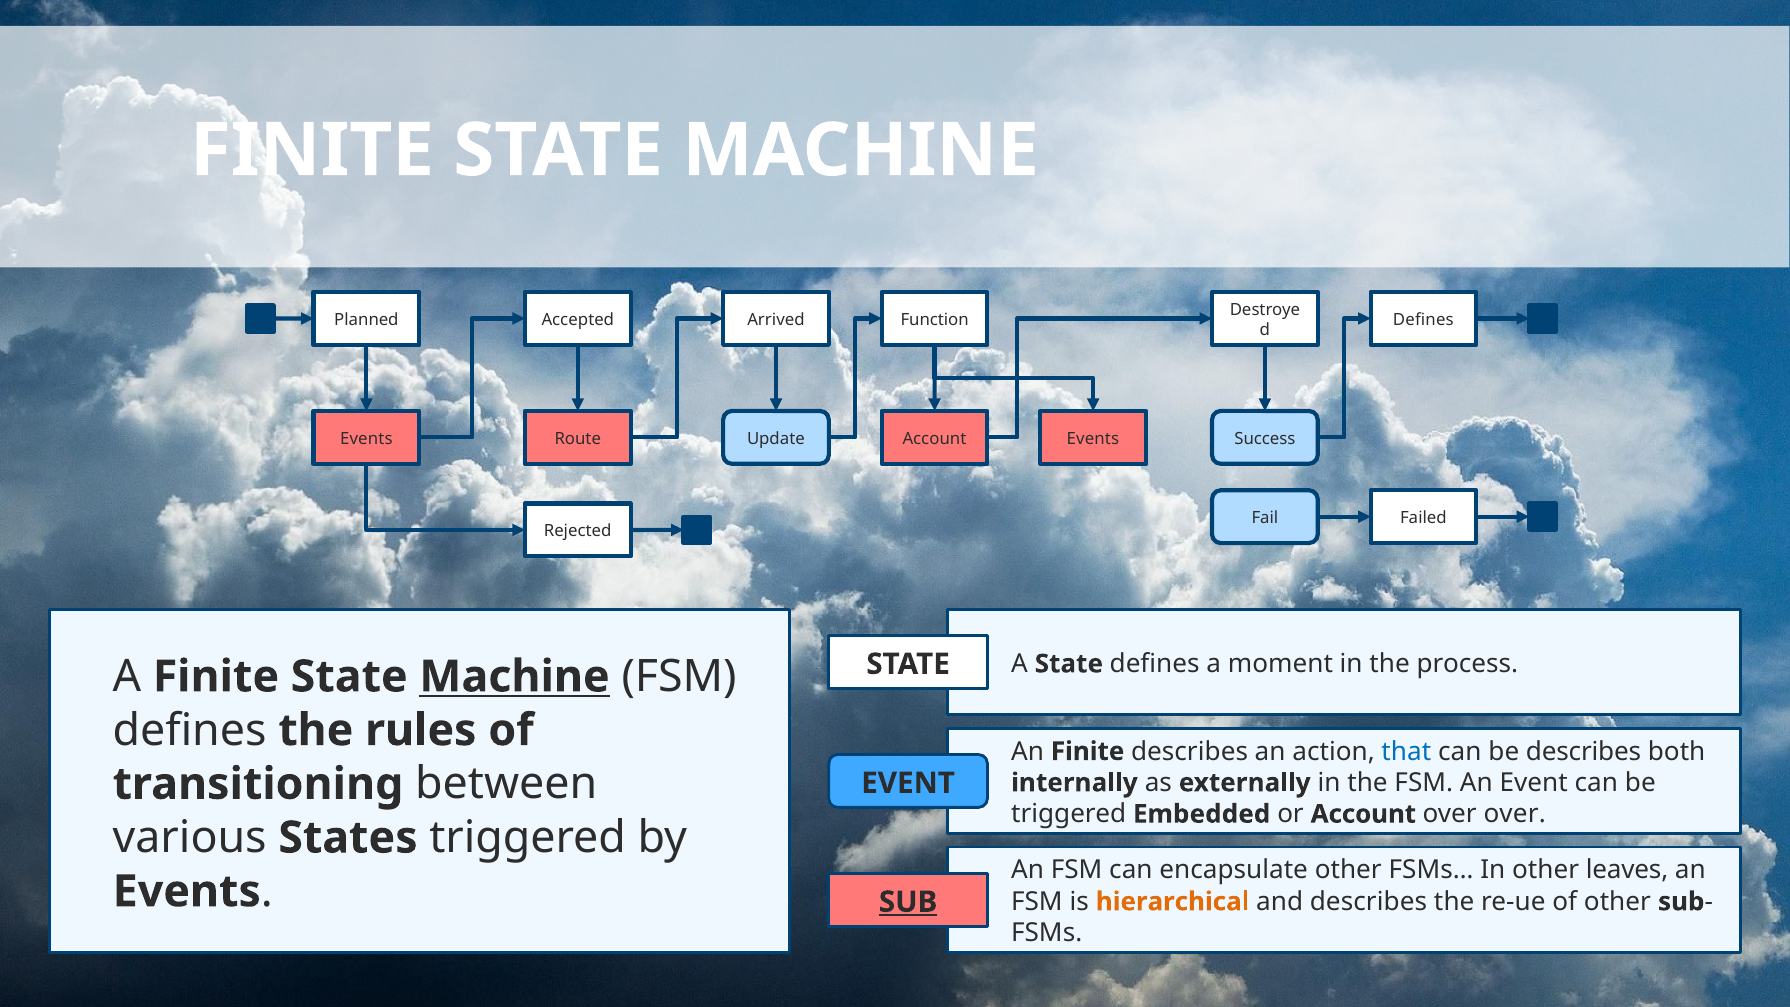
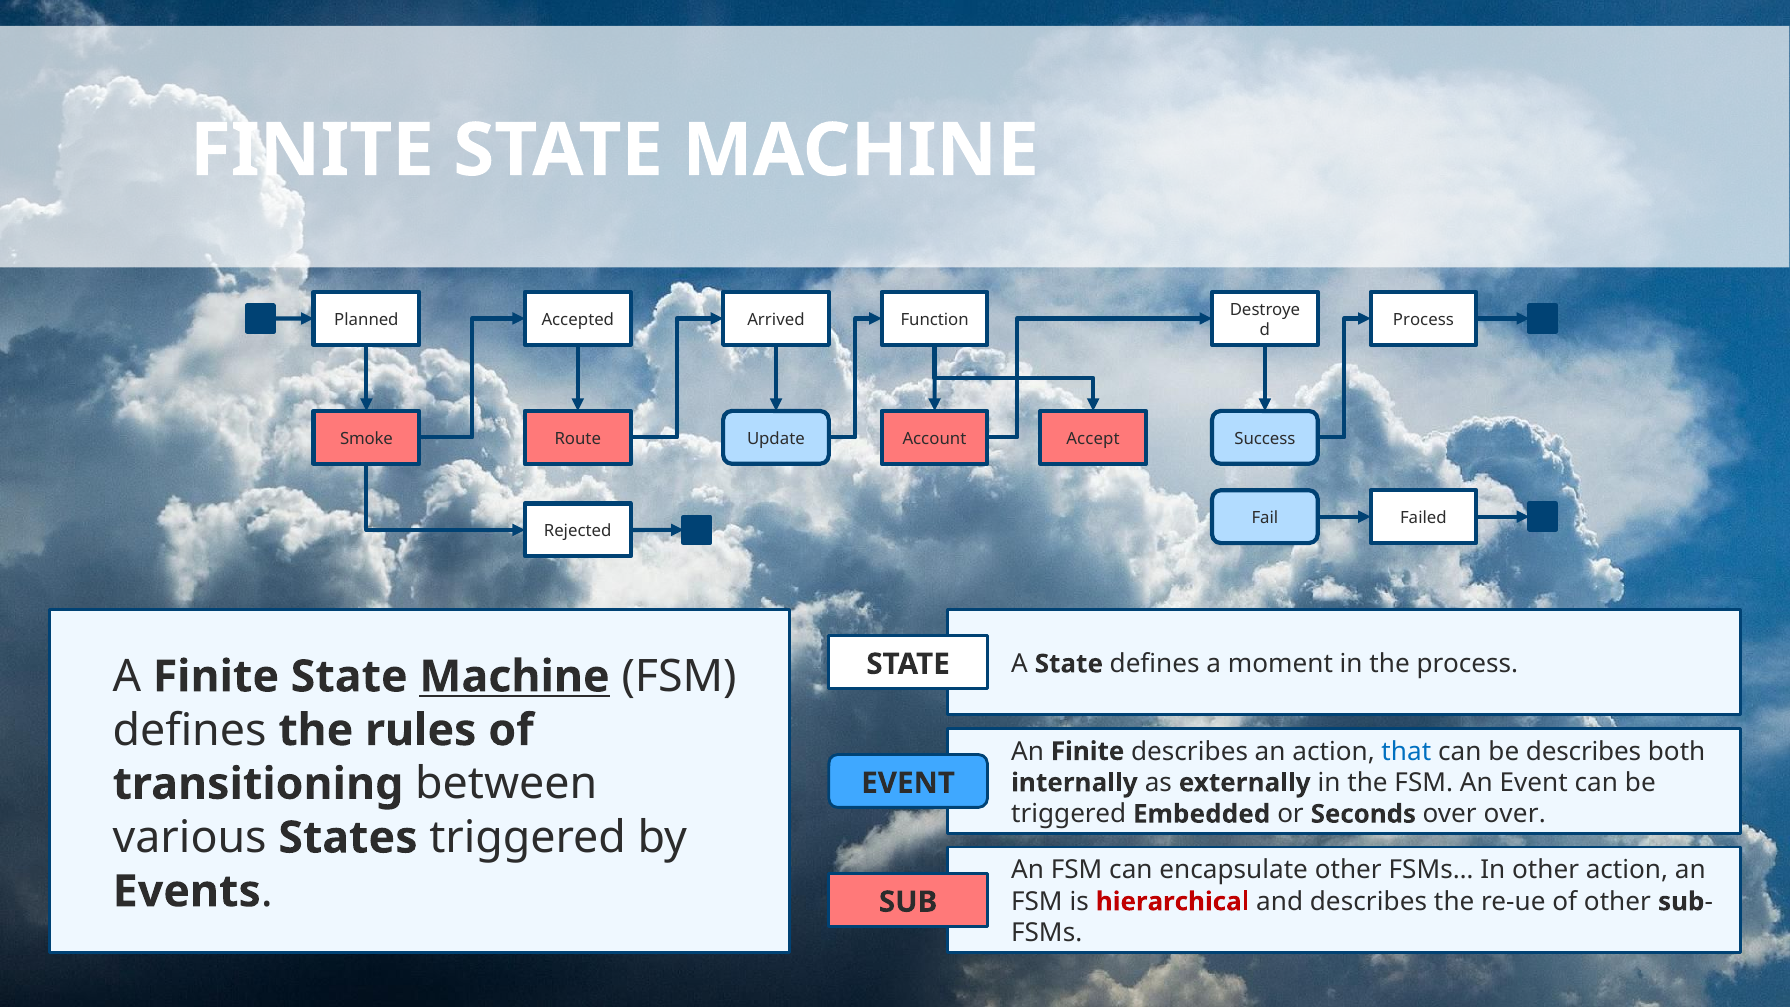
Defines at (1423, 320): Defines -> Process
Events at (366, 438): Events -> Smoke
Account Events: Events -> Accept
or Account: Account -> Seconds
other leaves: leaves -> action
hierarchical colour: orange -> red
SUB underline: present -> none
